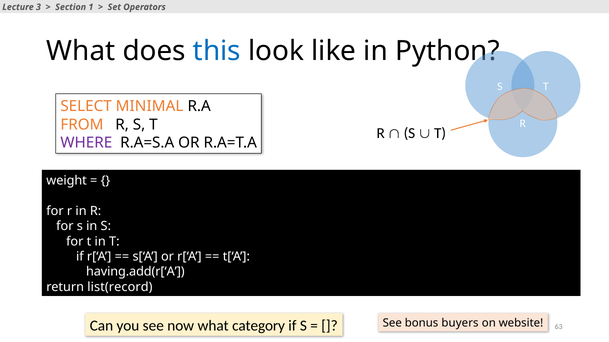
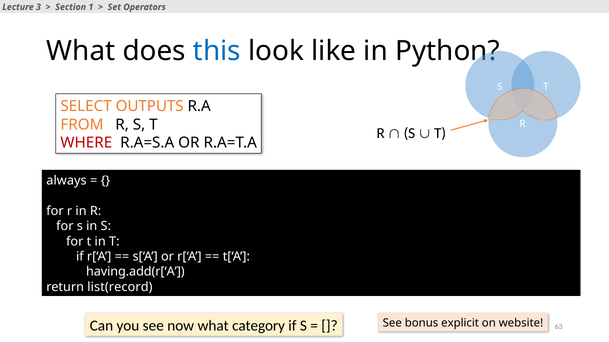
MINIMAL: MINIMAL -> OUTPUTS
WHERE colour: purple -> red
weight: weight -> always
buyers: buyers -> explicit
